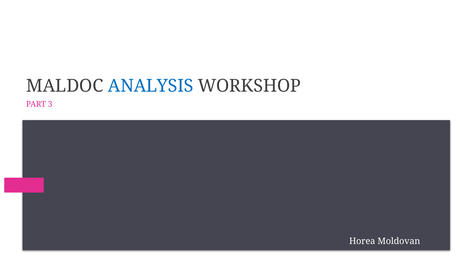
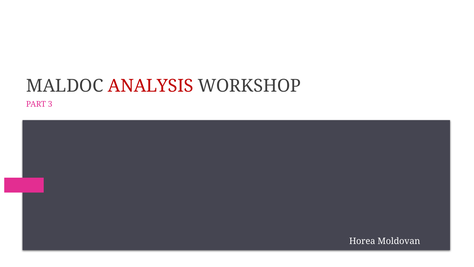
ANALYSIS colour: blue -> red
